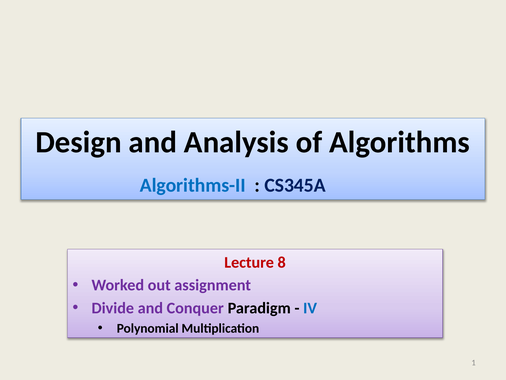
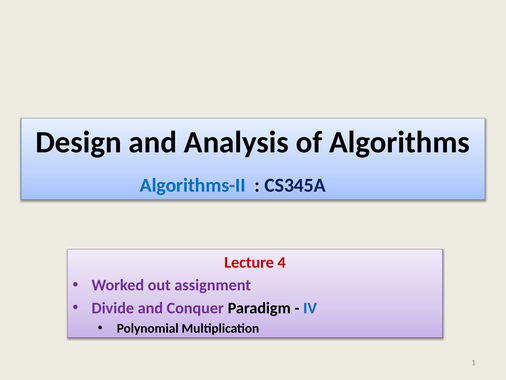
8: 8 -> 4
